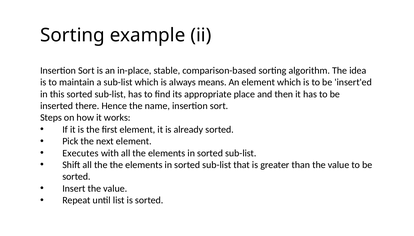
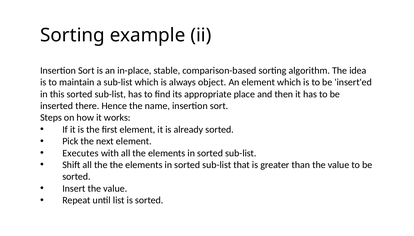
means: means -> object
